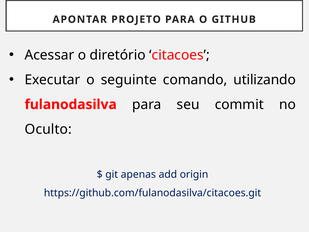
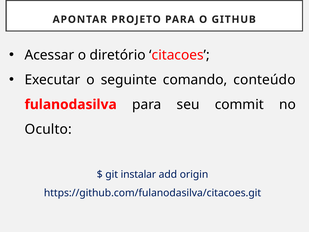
utilizando: utilizando -> conteúdo
apenas: apenas -> instalar
